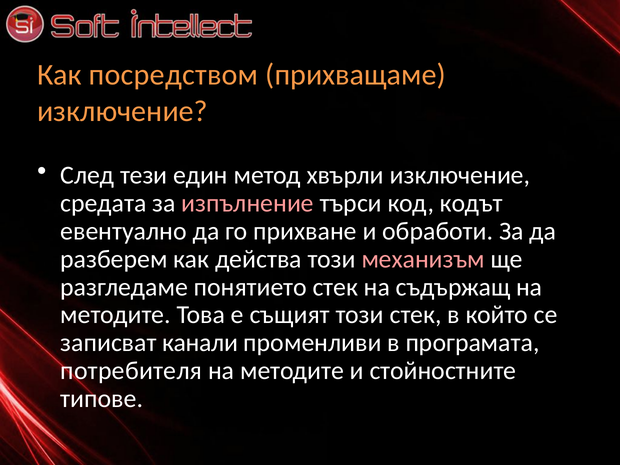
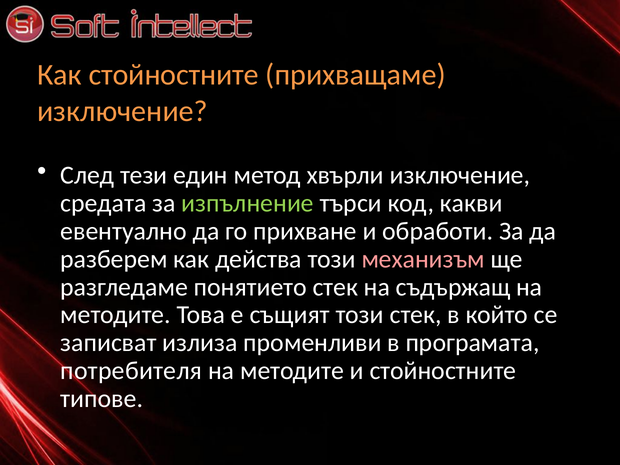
Как посредством: посредством -> стойностните
изпълнение colour: pink -> light green
кодът: кодът -> какви
канали: канали -> излиза
